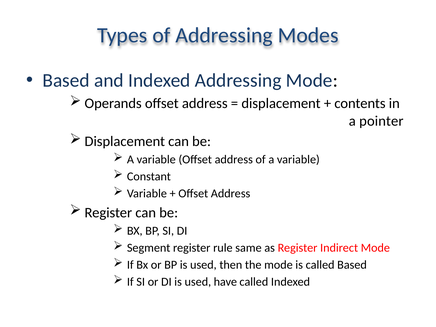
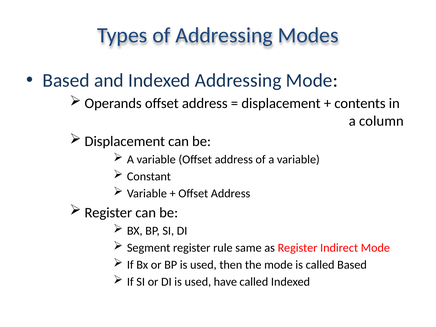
pointer: pointer -> column
